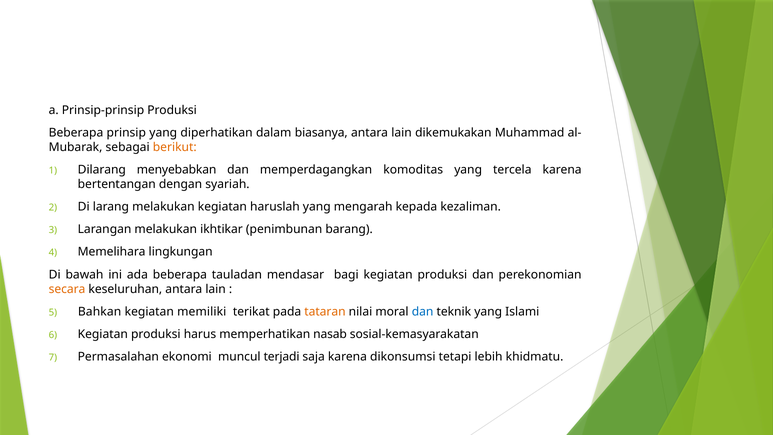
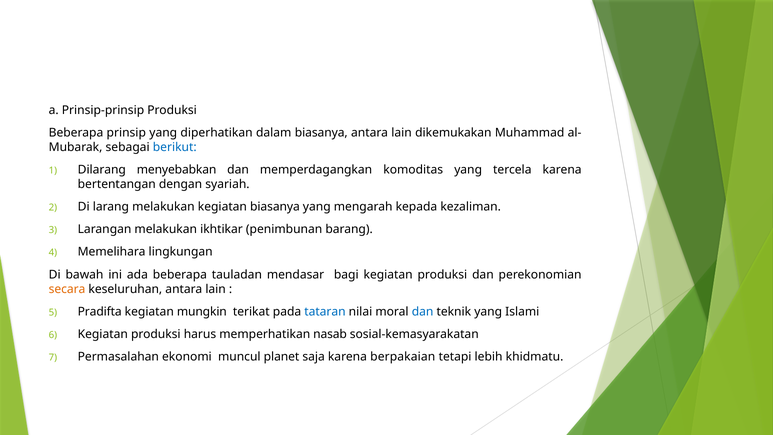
berikut colour: orange -> blue
kegiatan haruslah: haruslah -> biasanya
Bahkan: Bahkan -> Pradifta
memiliki: memiliki -> mungkin
tataran colour: orange -> blue
terjadi: terjadi -> planet
dikonsumsi: dikonsumsi -> berpakaian
